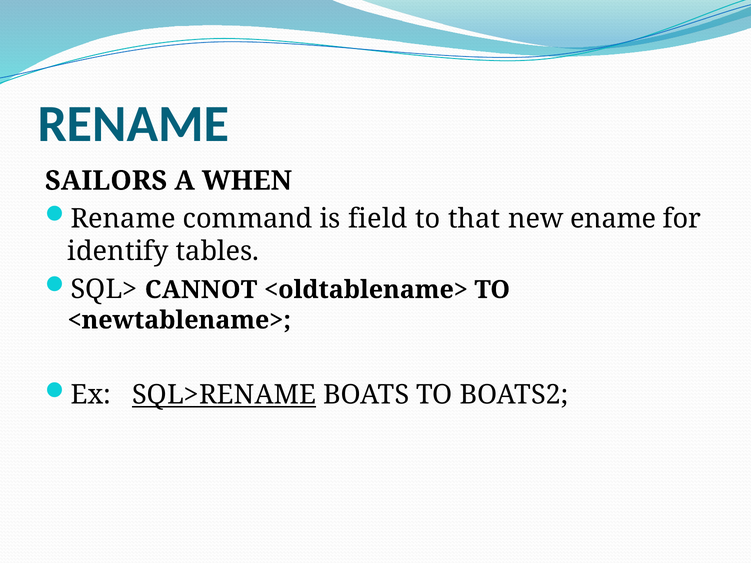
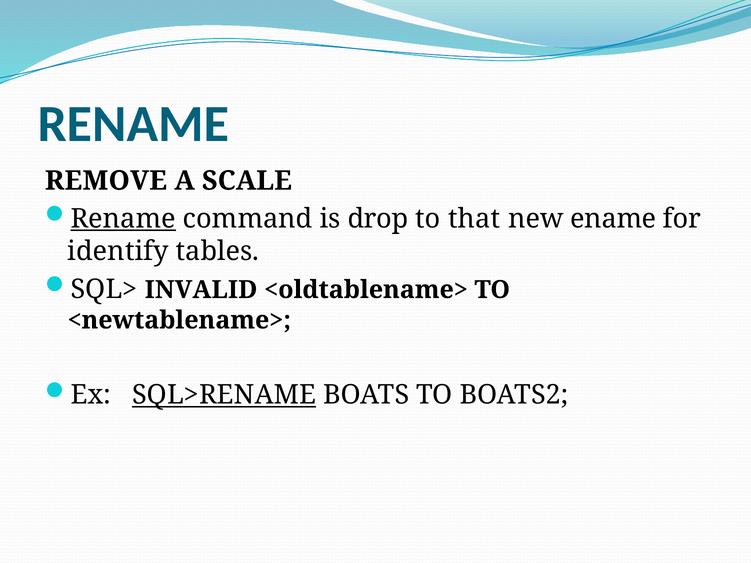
SAILORS: SAILORS -> REMOVE
WHEN: WHEN -> SCALE
Rename at (123, 219) underline: none -> present
field: field -> drop
CANNOT: CANNOT -> INVALID
